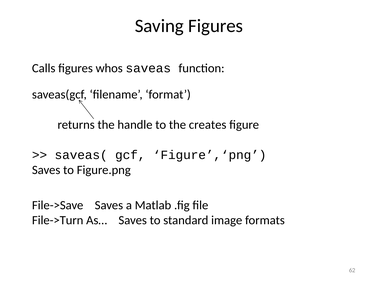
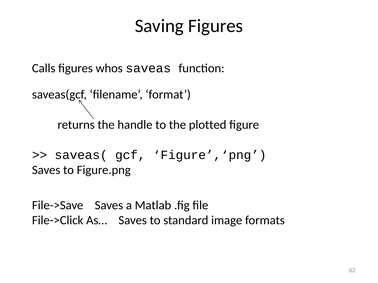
creates: creates -> plotted
File->Turn: File->Turn -> File->Click
